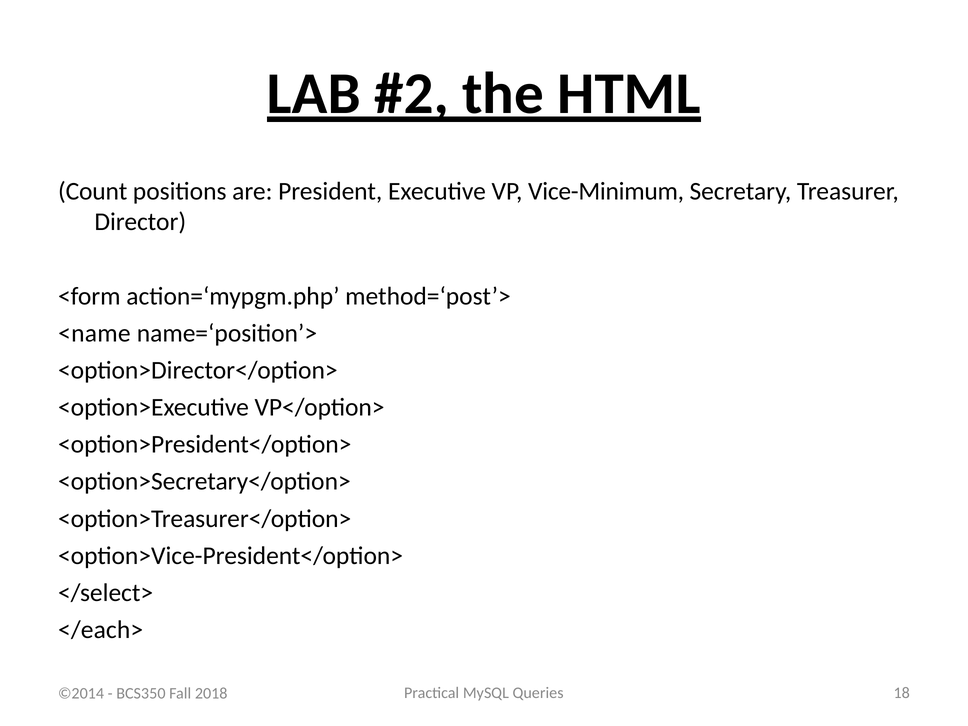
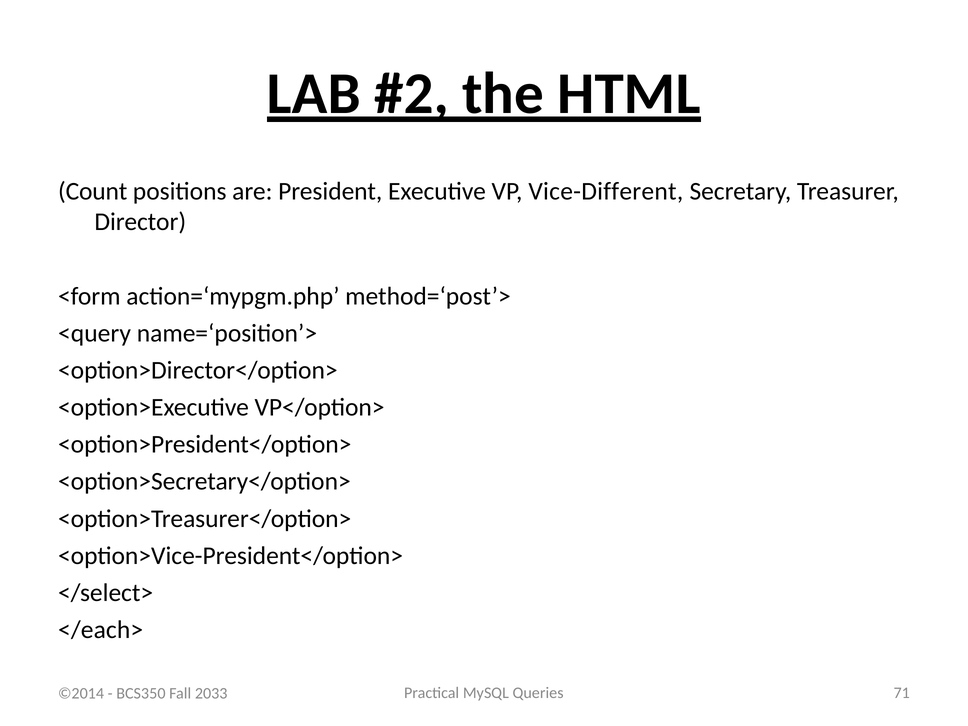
Vice-Minimum: Vice-Minimum -> Vice-Different
<name: <name -> <query
18: 18 -> 71
2018: 2018 -> 2033
